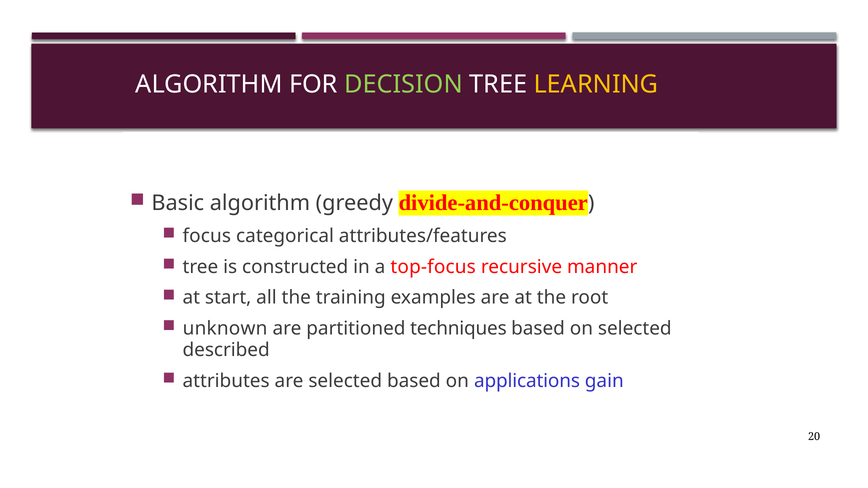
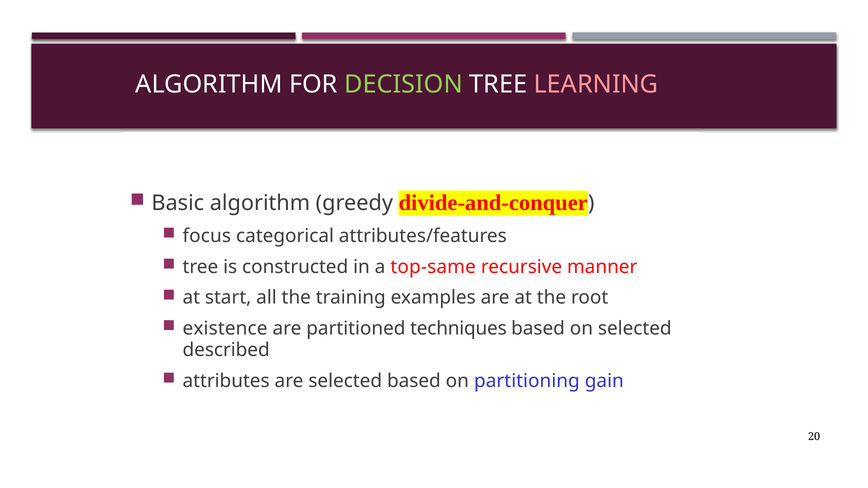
LEARNING colour: yellow -> pink
top-focus: top-focus -> top-same
unknown: unknown -> existence
applications: applications -> partitioning
